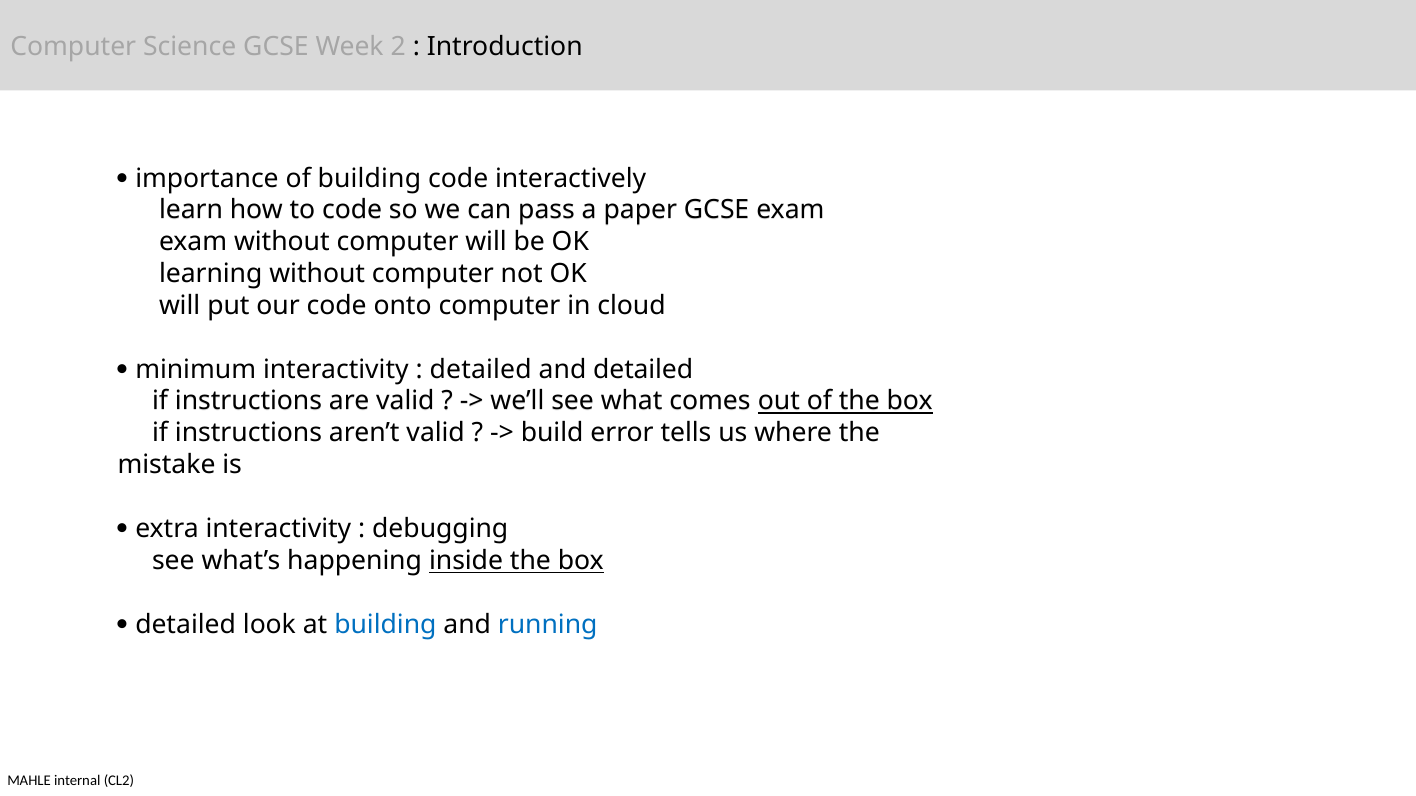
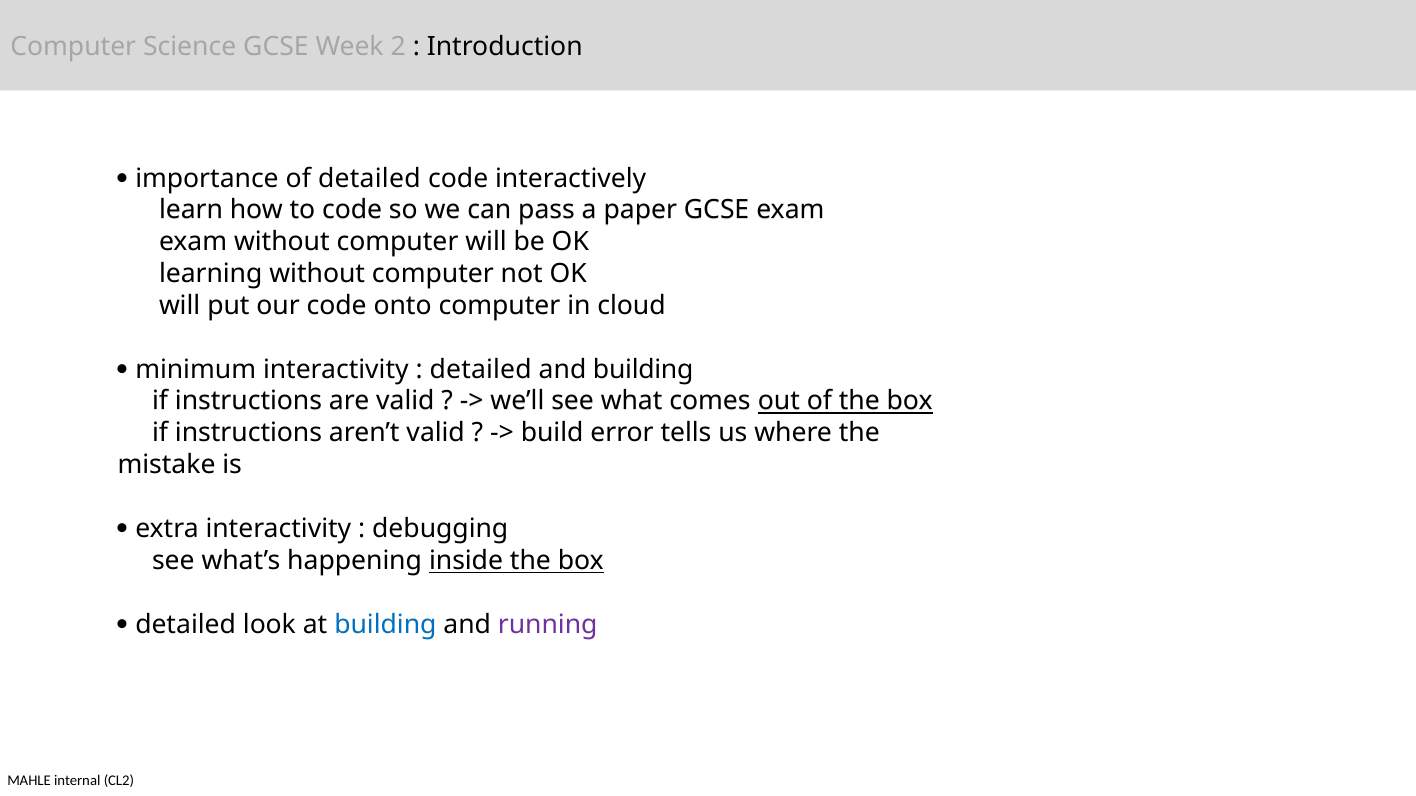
of building: building -> detailed
and detailed: detailed -> building
running colour: blue -> purple
